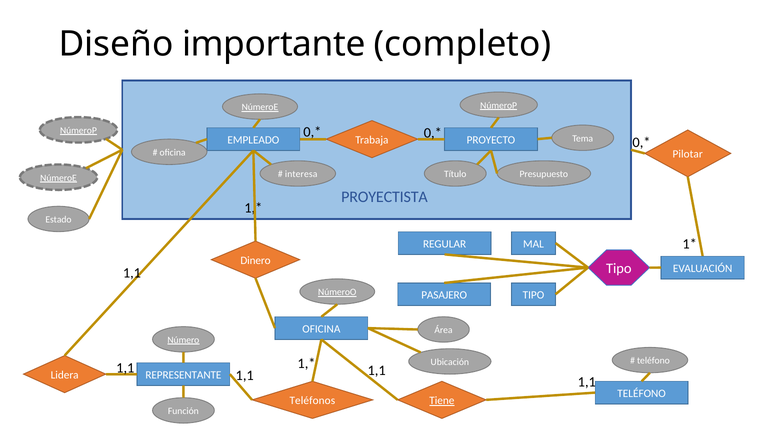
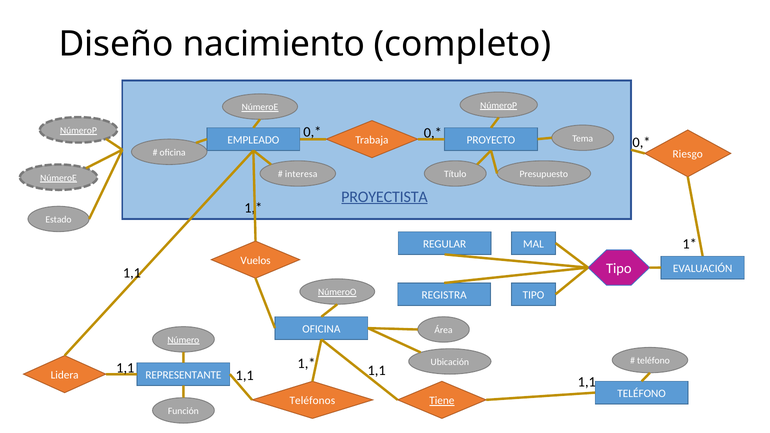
importante: importante -> nacimiento
Pilotar: Pilotar -> Riesgo
PROYECTISTA underline: none -> present
Dinero: Dinero -> Vuelos
PASAJERO: PASAJERO -> REGISTRA
